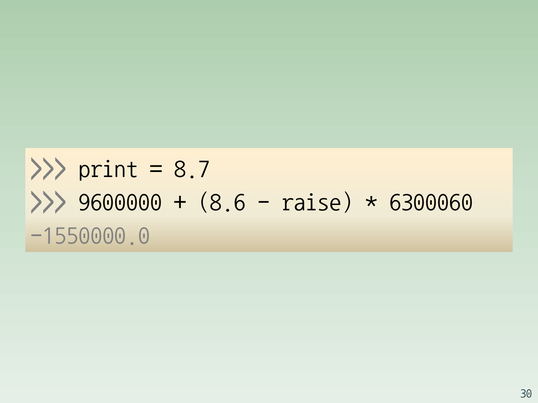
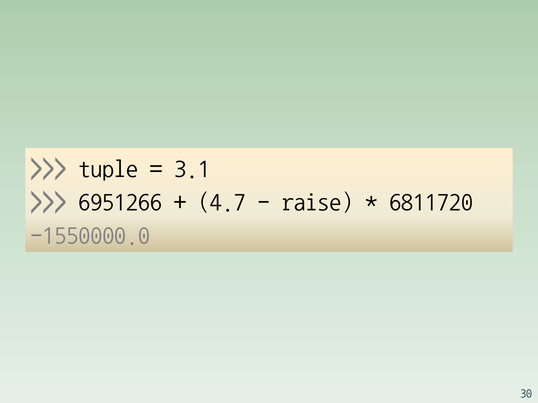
print: print -> tuple
8.7: 8.7 -> 3.1
9600000: 9600000 -> 6951266
8.6: 8.6 -> 4.7
6300060: 6300060 -> 6811720
